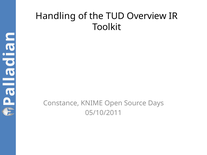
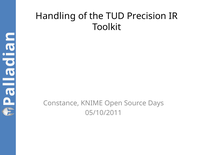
Overview: Overview -> Precision
